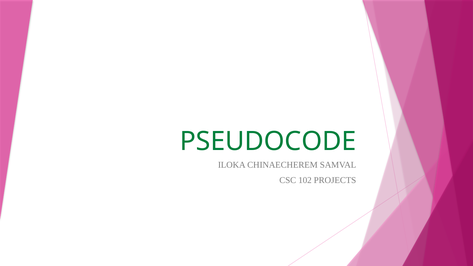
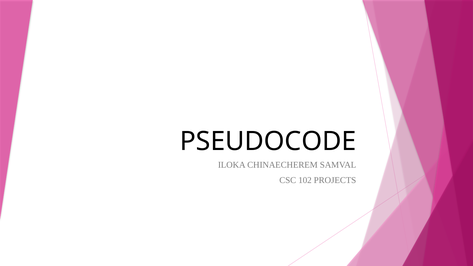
PSEUDOCODE colour: green -> black
